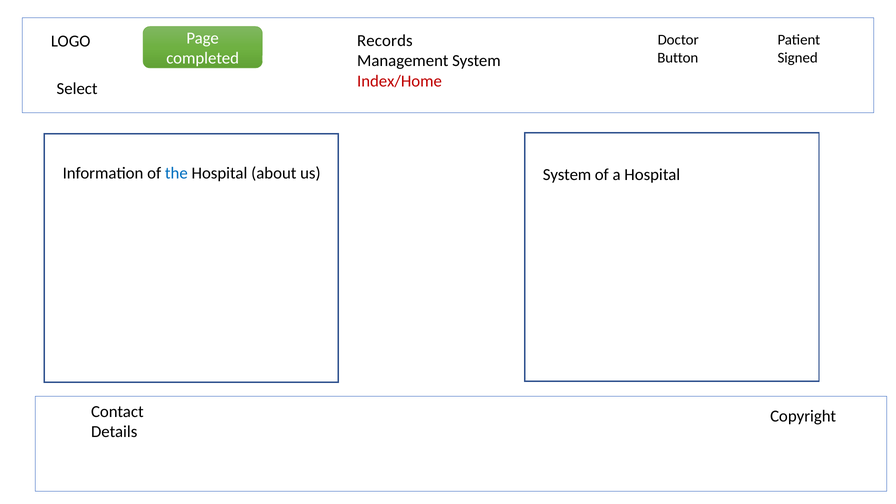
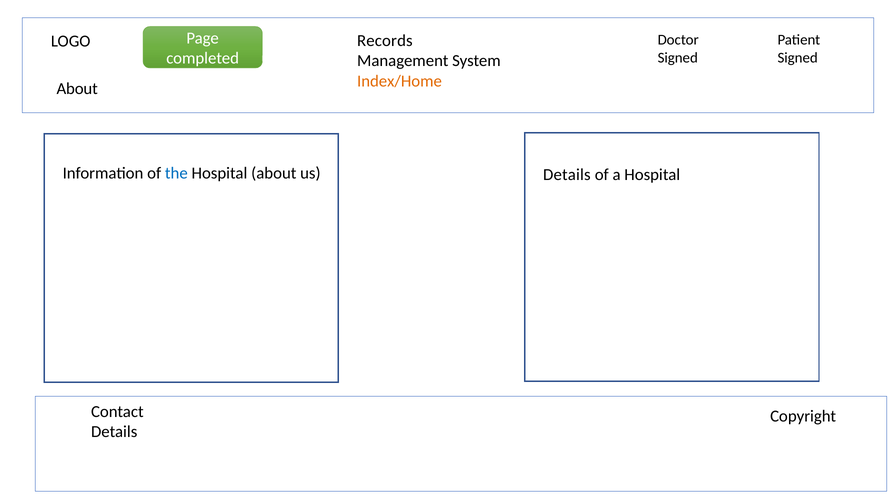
Button at (678, 58): Button -> Signed
Index/Home colour: red -> orange
Select at (77, 89): Select -> About
us System: System -> Details
